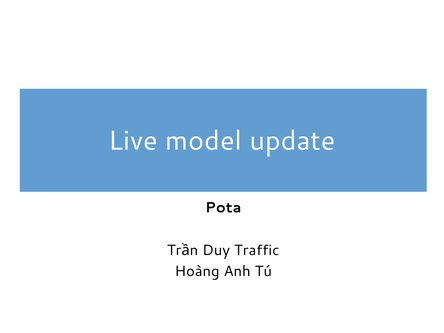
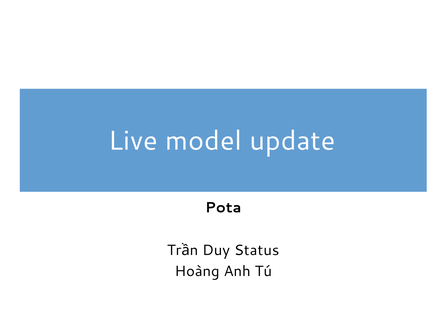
Traffic: Traffic -> Status
